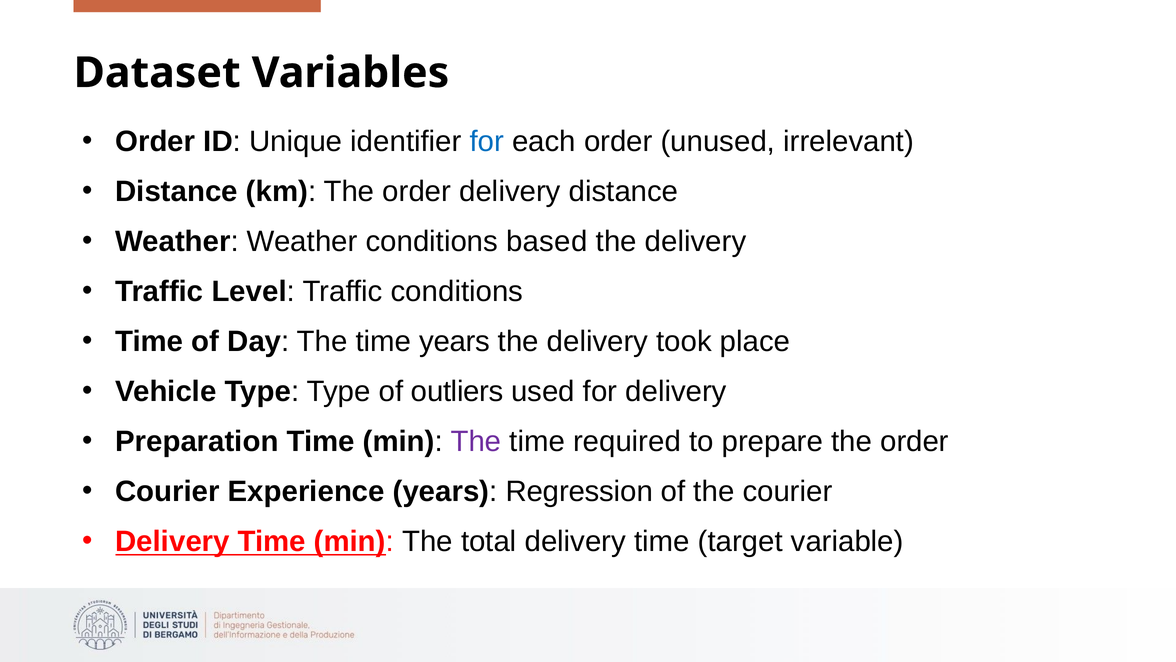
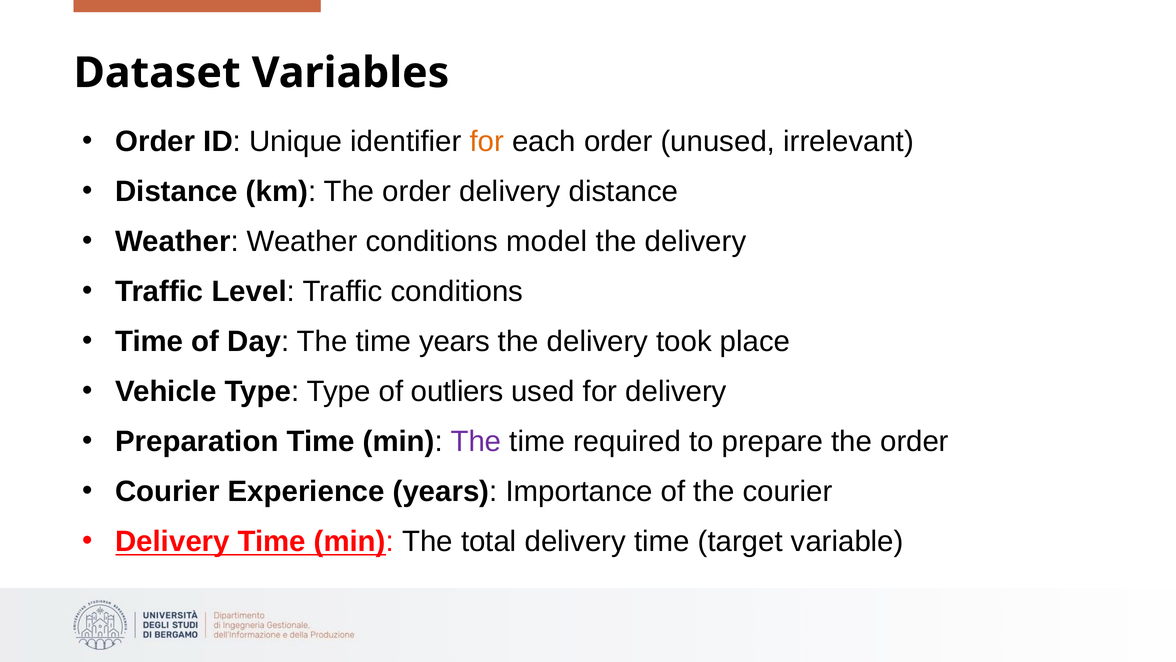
for at (487, 142) colour: blue -> orange
based: based -> model
Regression: Regression -> Importance
